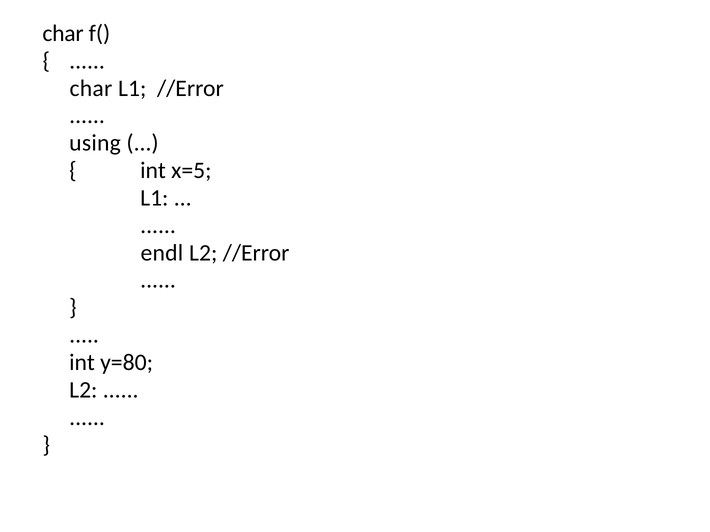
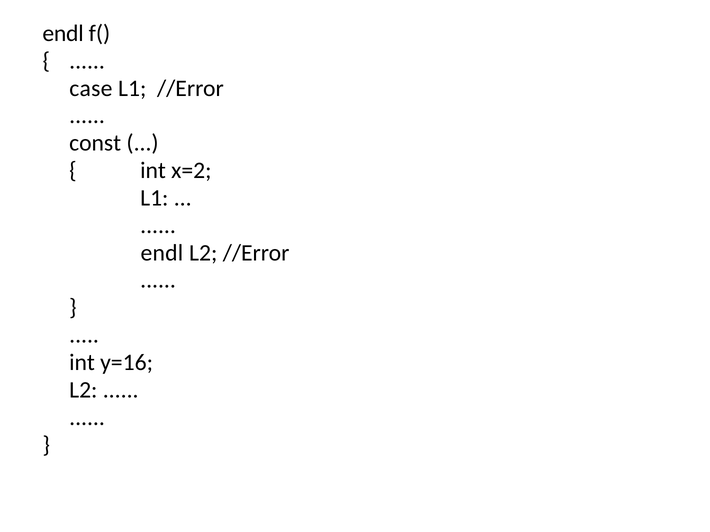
char at (63, 33): char -> endl
char at (91, 88): char -> case
using: using -> const
x=5: x=5 -> x=2
y=80: y=80 -> y=16
